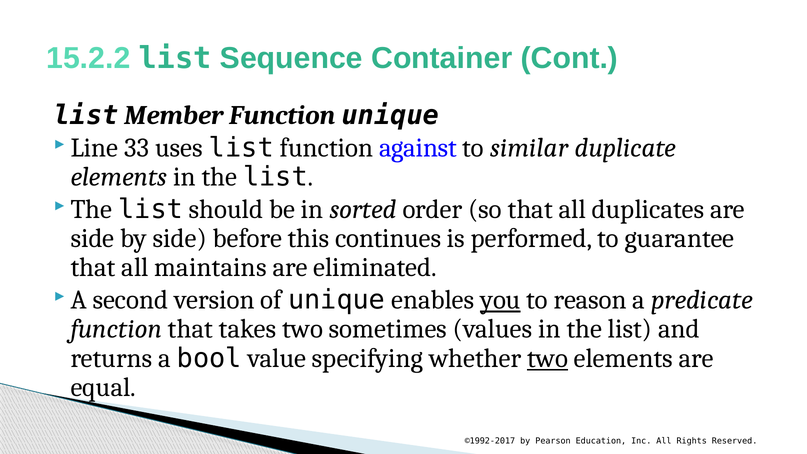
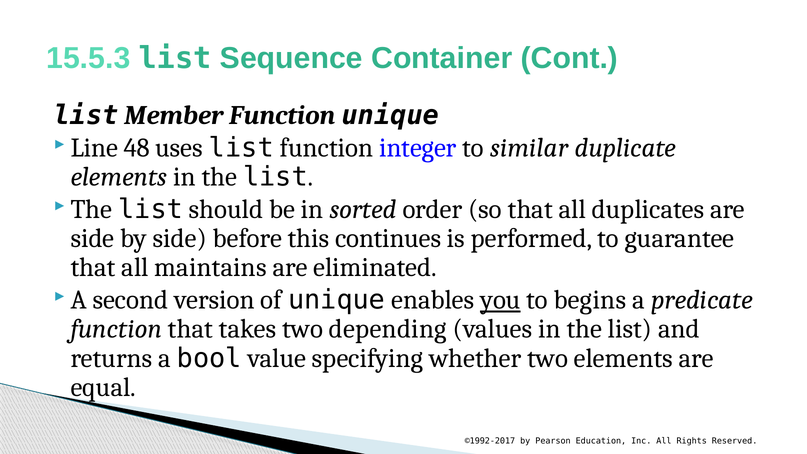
15.2.2: 15.2.2 -> 15.5.3
33: 33 -> 48
against: against -> integer
reason: reason -> begins
sometimes: sometimes -> depending
two at (548, 358) underline: present -> none
